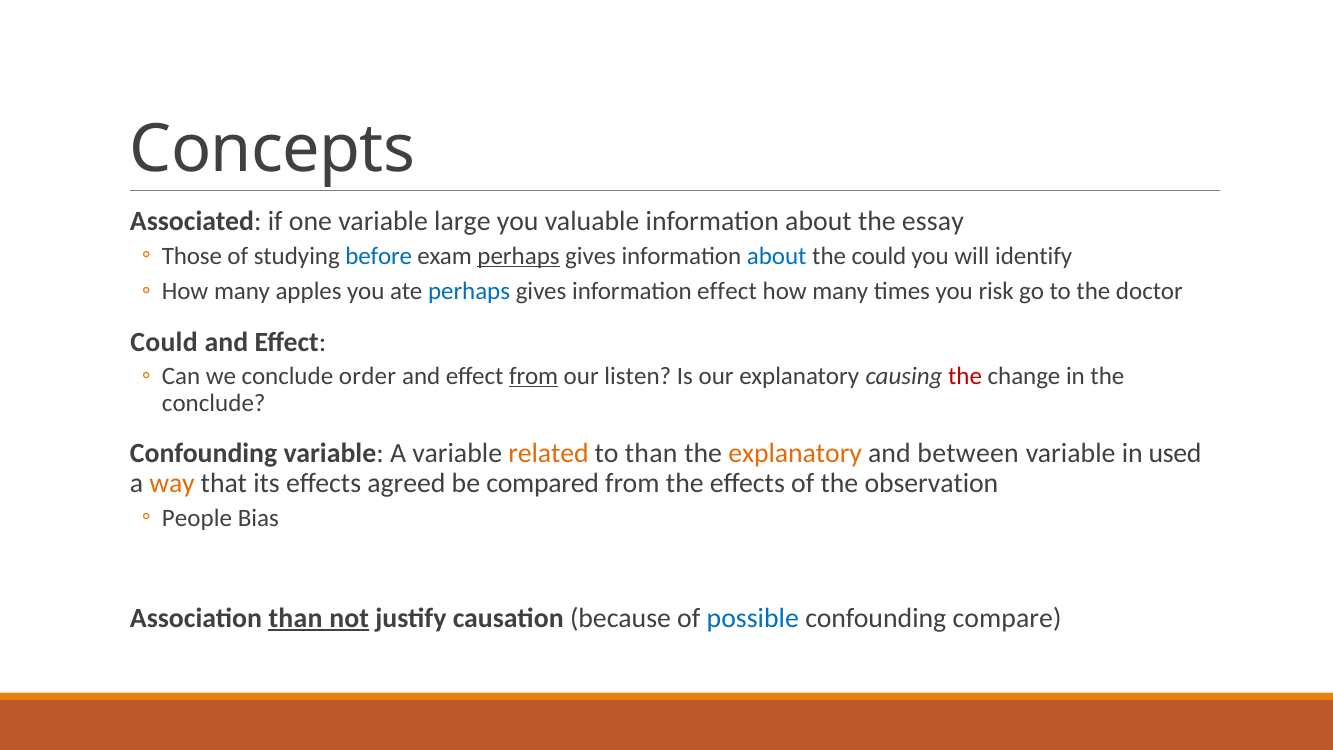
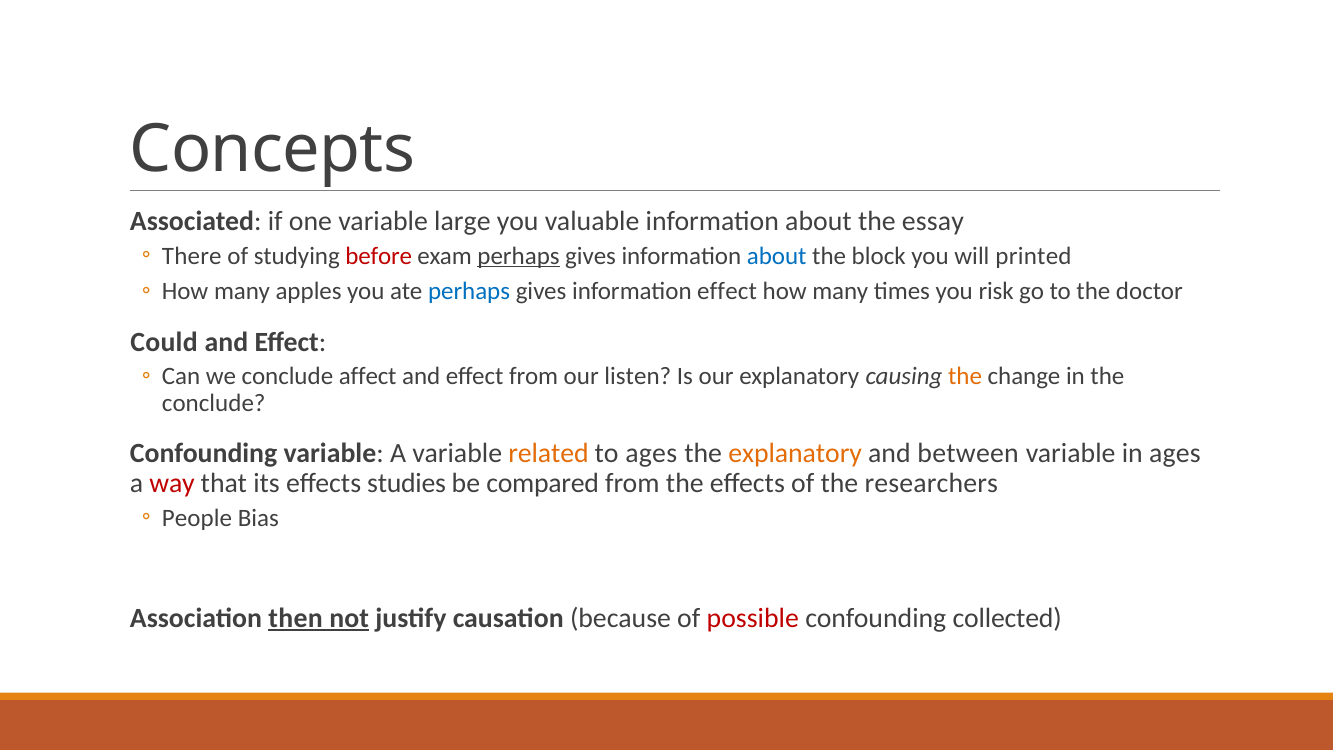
Those: Those -> There
before colour: blue -> red
the could: could -> block
identify: identify -> printed
order: order -> affect
from at (534, 376) underline: present -> none
the at (965, 376) colour: red -> orange
to than: than -> ages
in used: used -> ages
way colour: orange -> red
agreed: agreed -> studies
observation: observation -> researchers
Association than: than -> then
possible colour: blue -> red
compare: compare -> collected
